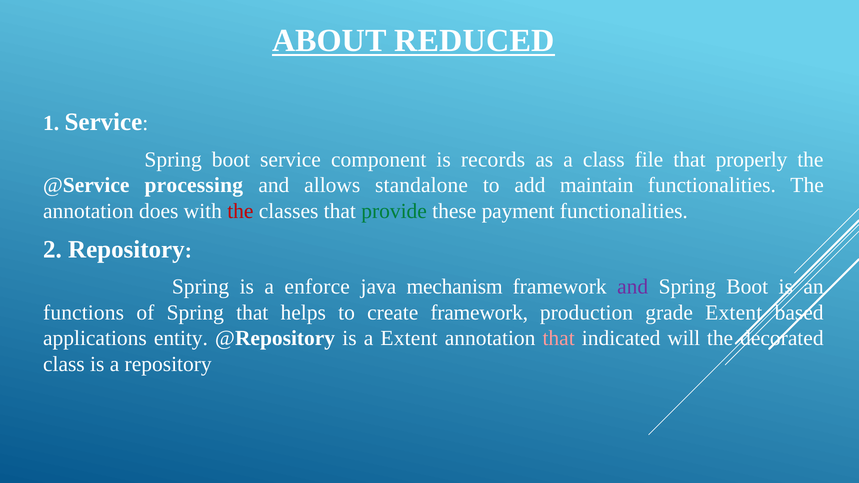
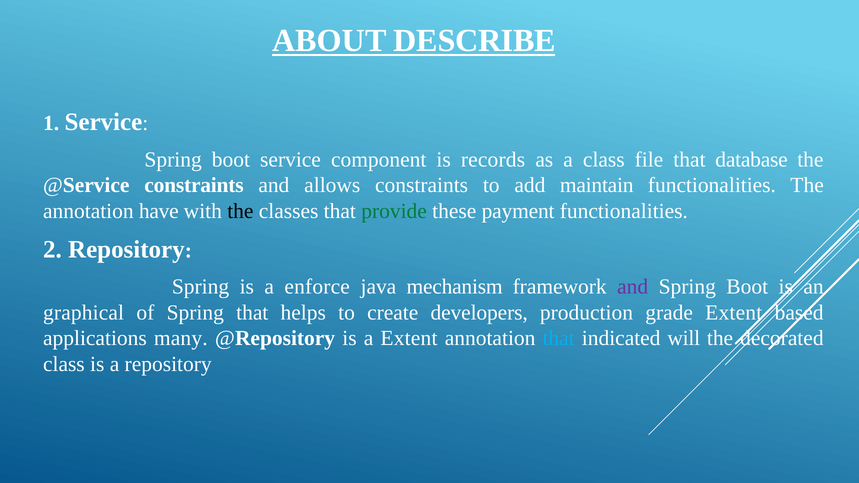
REDUCED: REDUCED -> DESCRIBE
properly: properly -> database
@Service processing: processing -> constraints
allows standalone: standalone -> constraints
does: does -> have
the at (240, 211) colour: red -> black
functions: functions -> graphical
create framework: framework -> developers
entity: entity -> many
that at (559, 338) colour: pink -> light blue
